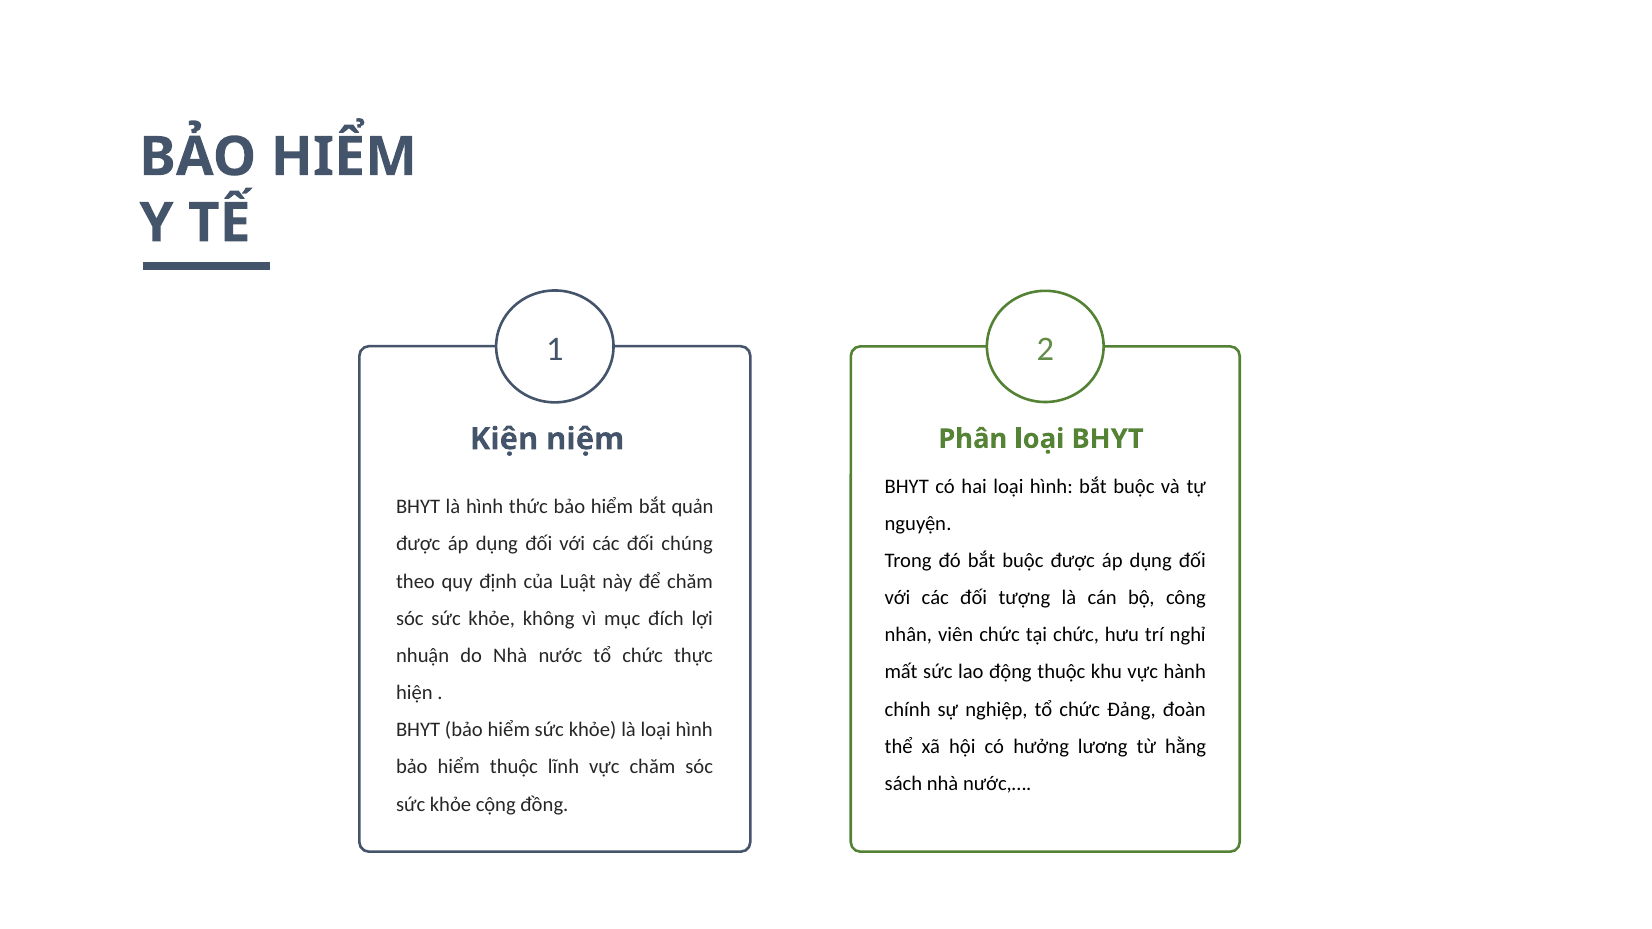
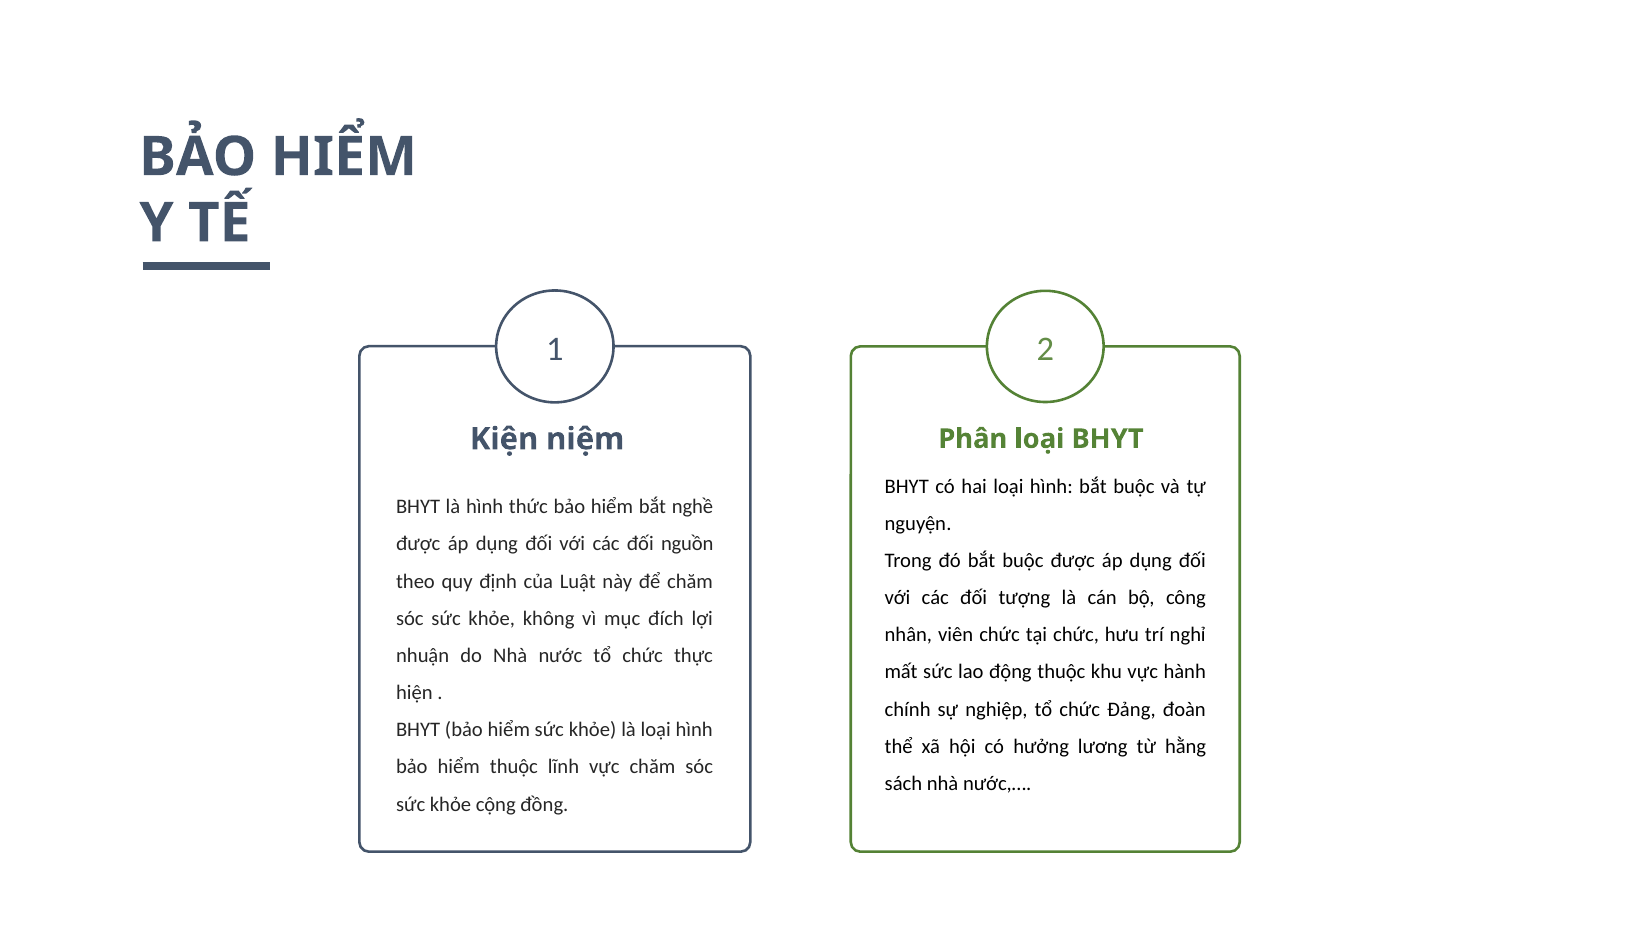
quản: quản -> nghề
chúng: chúng -> nguồn
